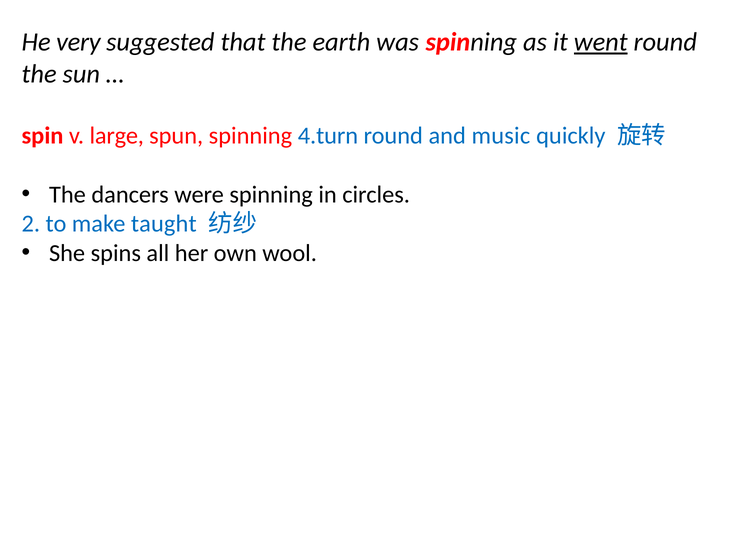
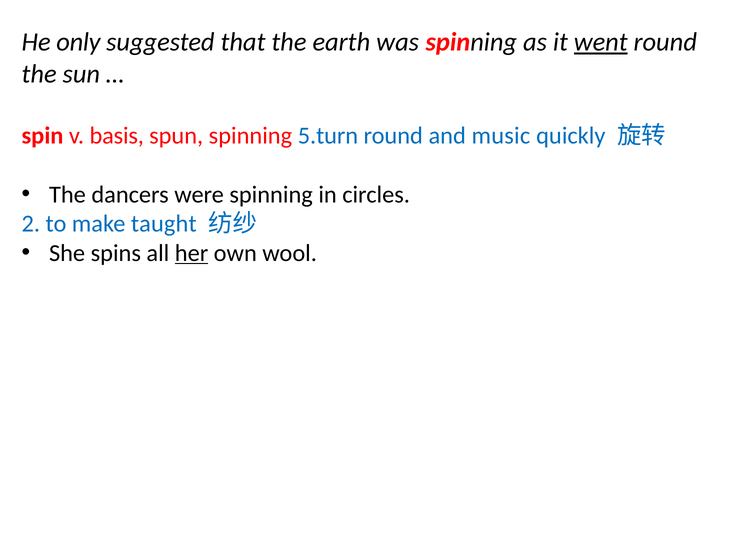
very: very -> only
large: large -> basis
4.turn: 4.turn -> 5.turn
her underline: none -> present
